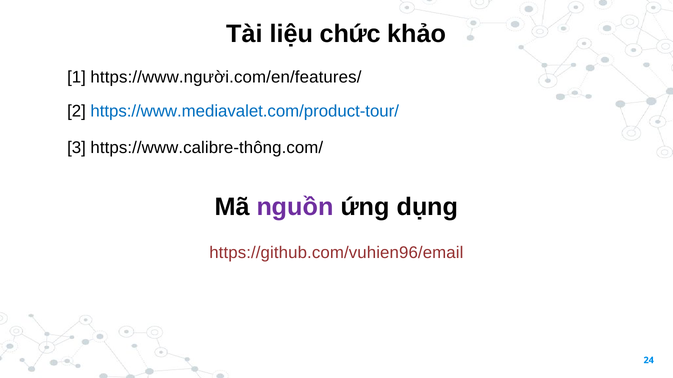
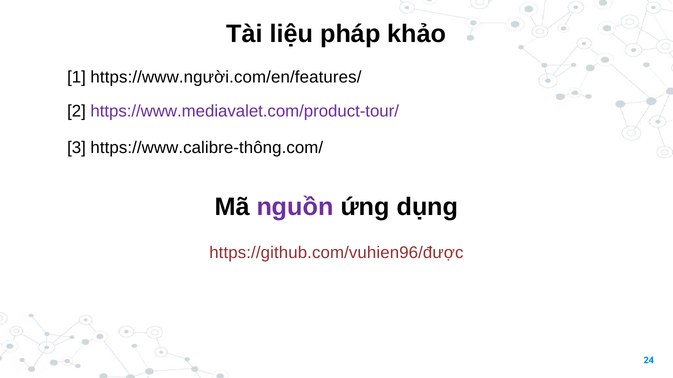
chức: chức -> pháp
https://www.mediavalet.com/product-tour/ colour: blue -> purple
https://github.com/vuhien96/email: https://github.com/vuhien96/email -> https://github.com/vuhien96/được
